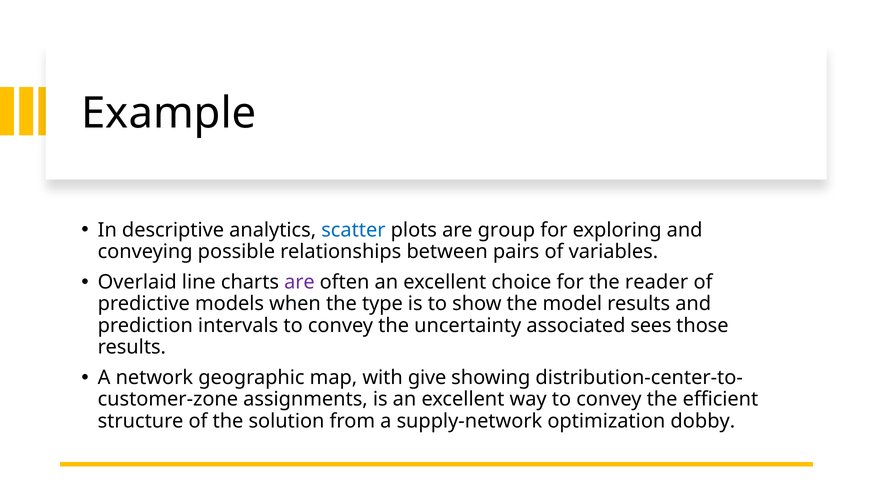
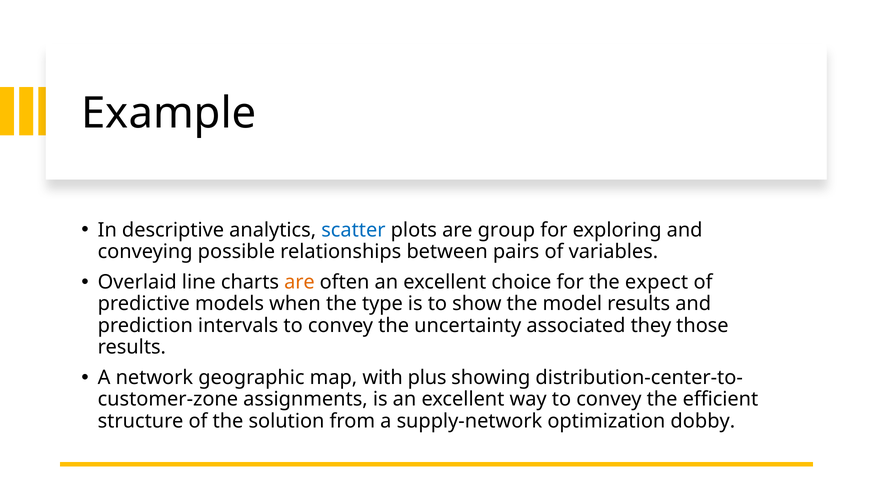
are at (299, 282) colour: purple -> orange
reader: reader -> expect
sees: sees -> they
give: give -> plus
